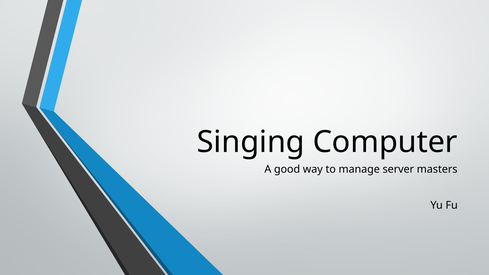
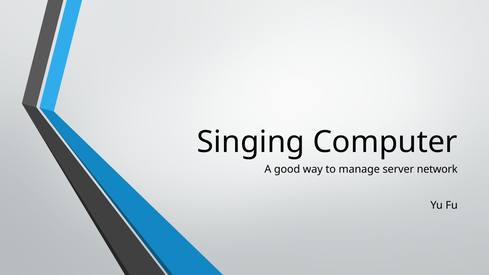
masters: masters -> network
